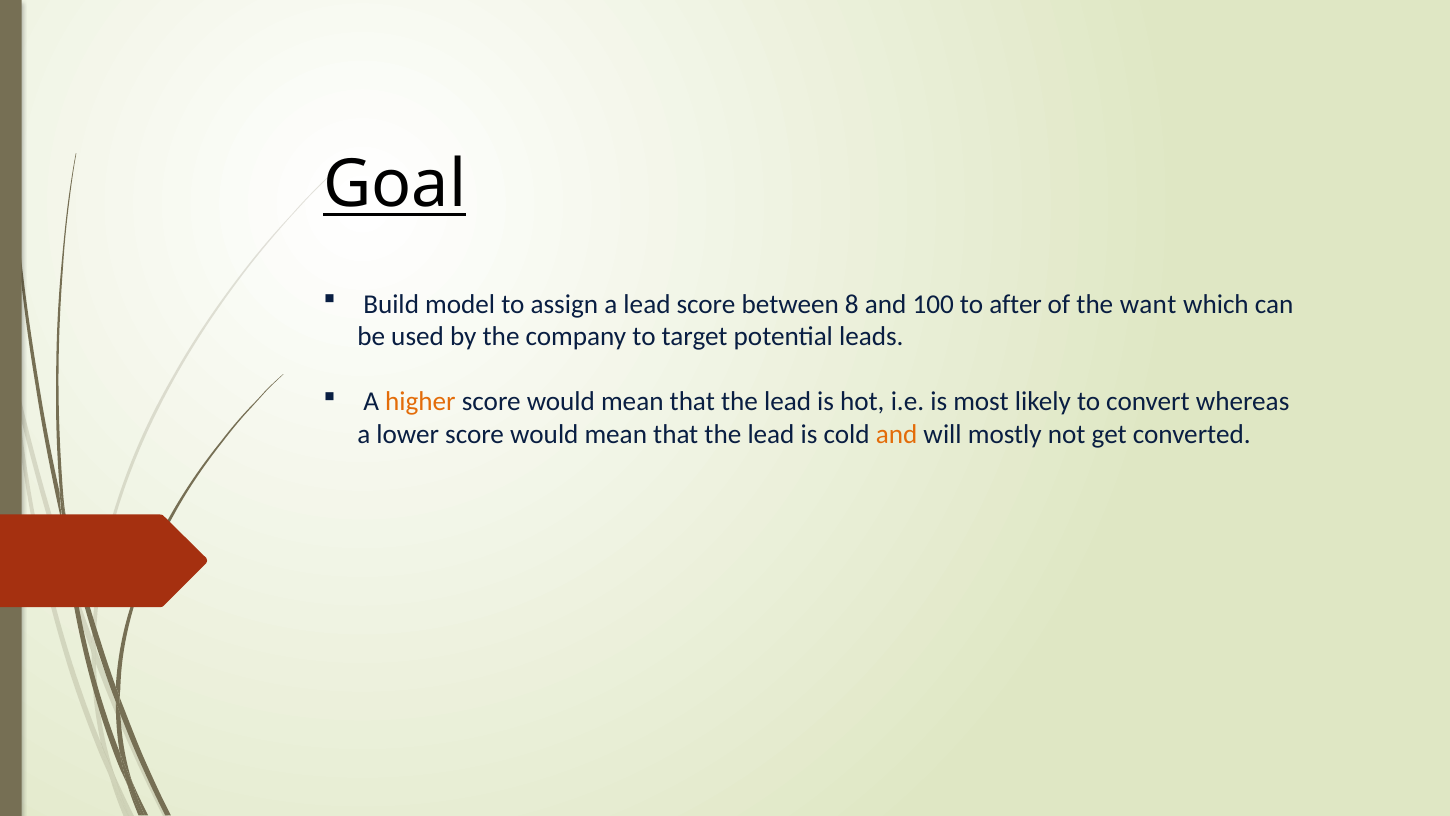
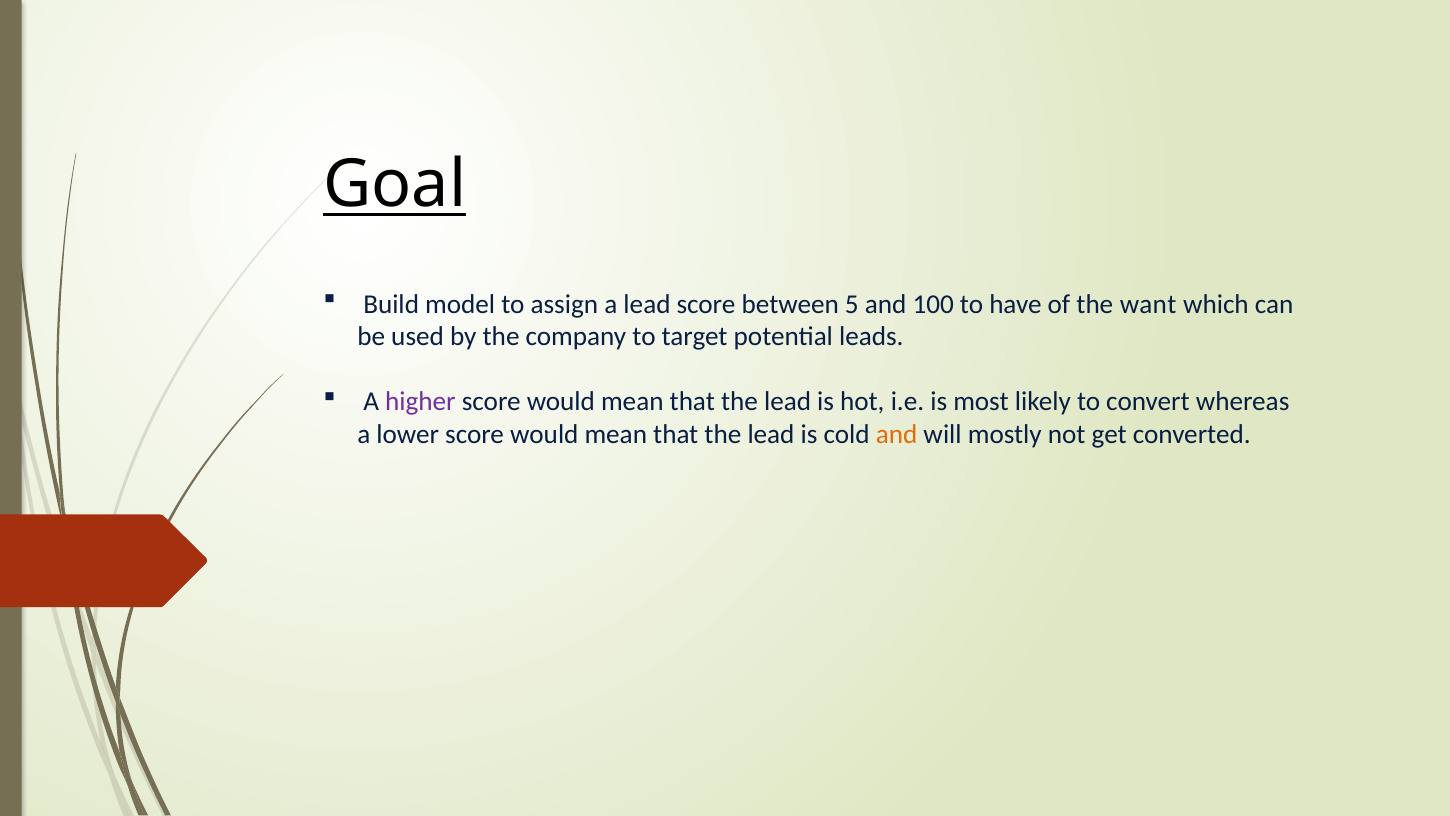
8: 8 -> 5
after: after -> have
higher colour: orange -> purple
